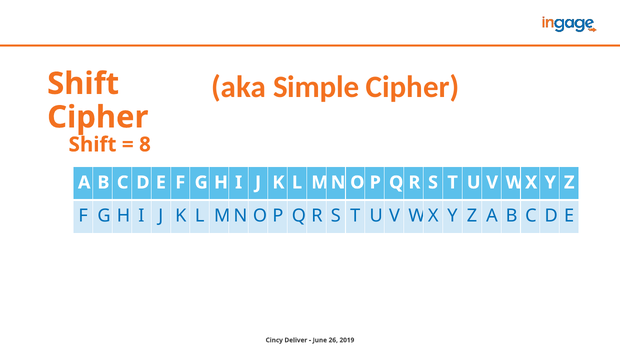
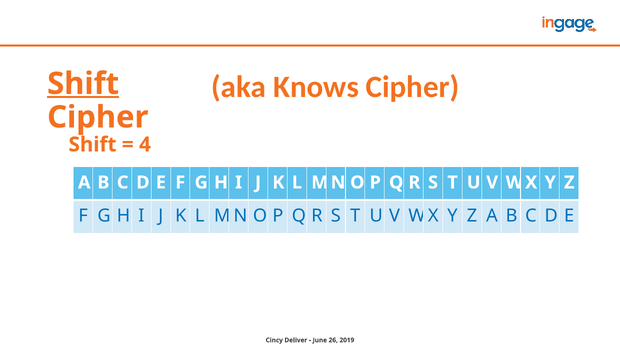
Simple: Simple -> Knows
Shift at (83, 84) underline: none -> present
8: 8 -> 4
